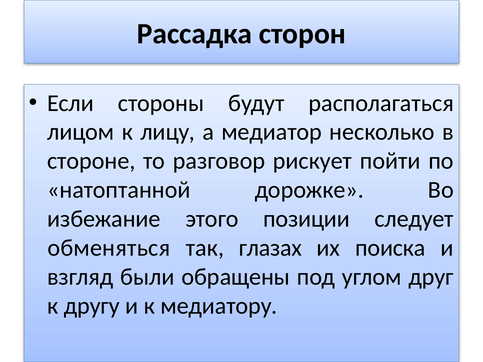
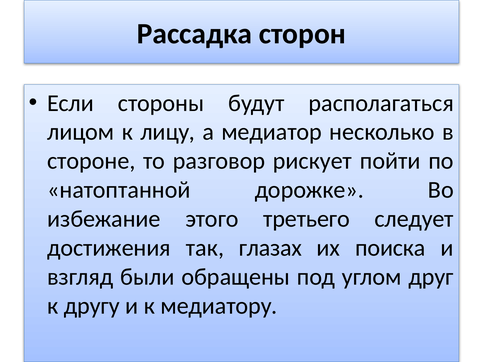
позиции: позиции -> третьего
обменяться: обменяться -> достижения
